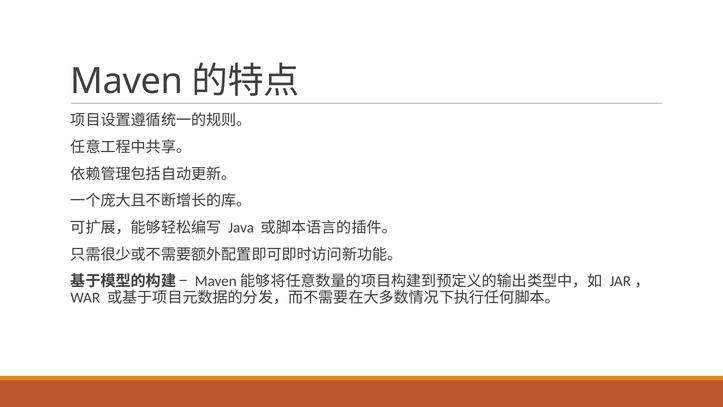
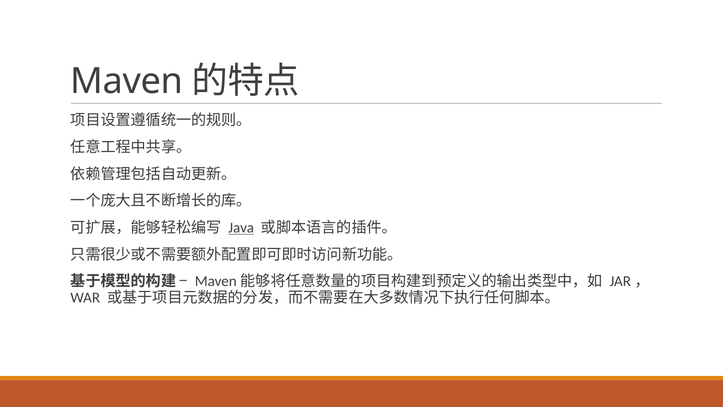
Java underline: none -> present
